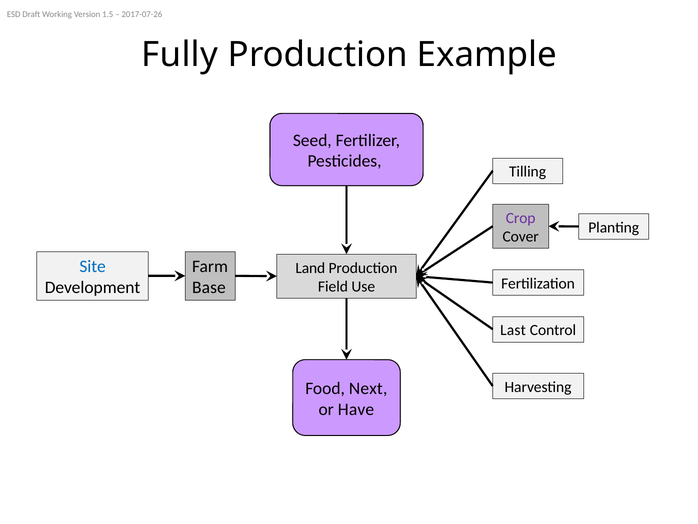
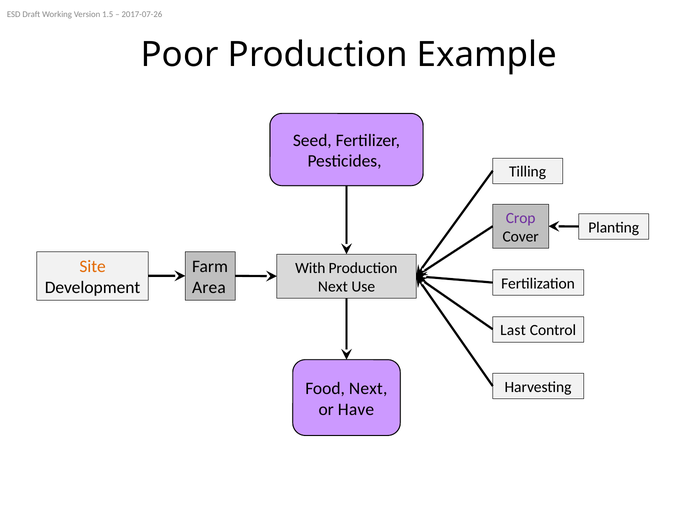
Fully: Fully -> Poor
Site colour: blue -> orange
Land: Land -> With
Field at (333, 286): Field -> Next
Base: Base -> Area
